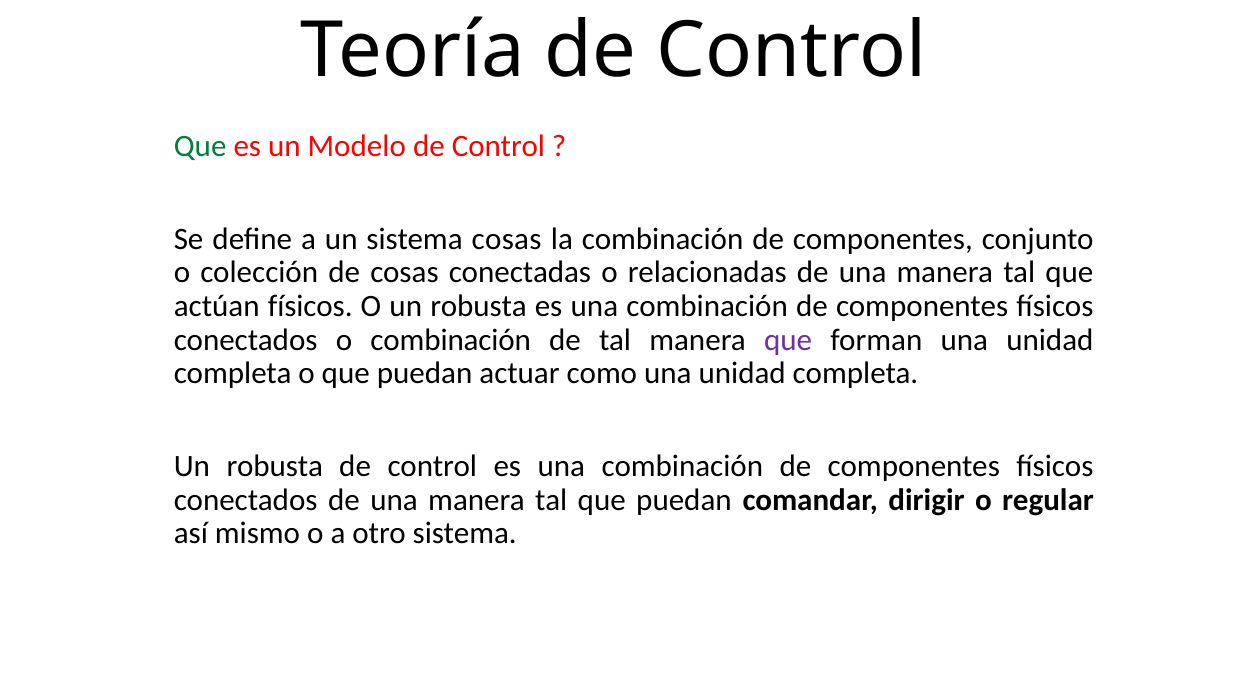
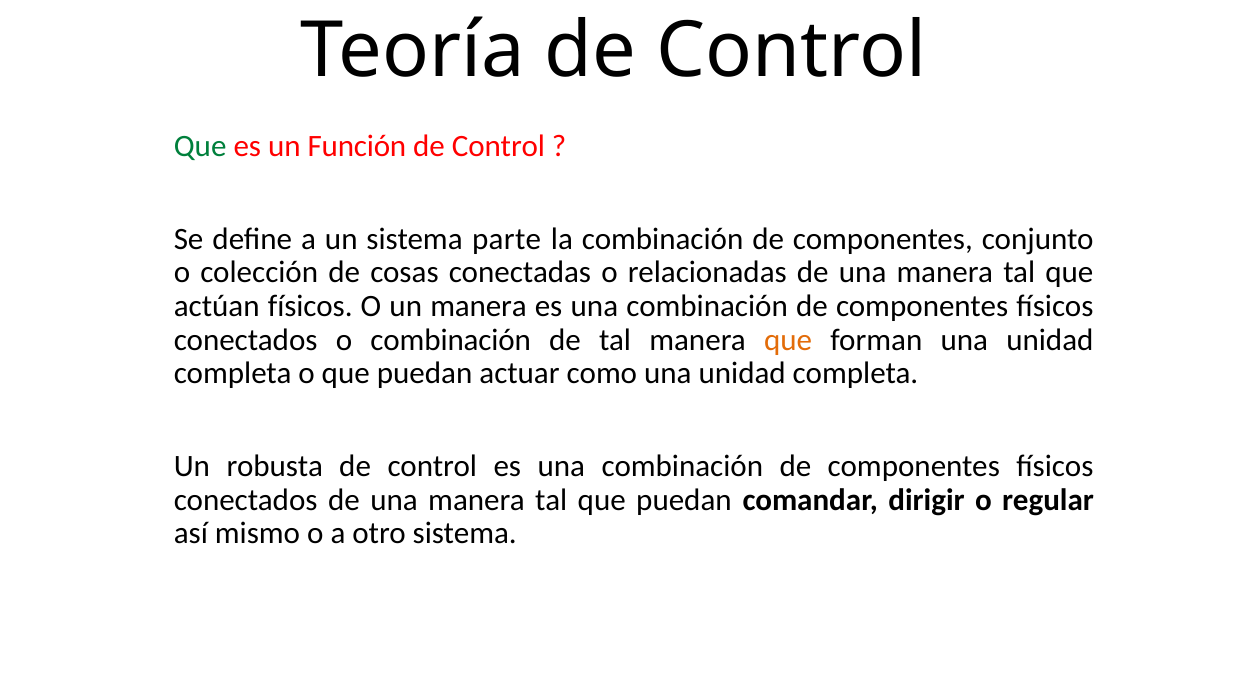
Modelo: Modelo -> Función
sistema cosas: cosas -> parte
O un robusta: robusta -> manera
que at (788, 340) colour: purple -> orange
